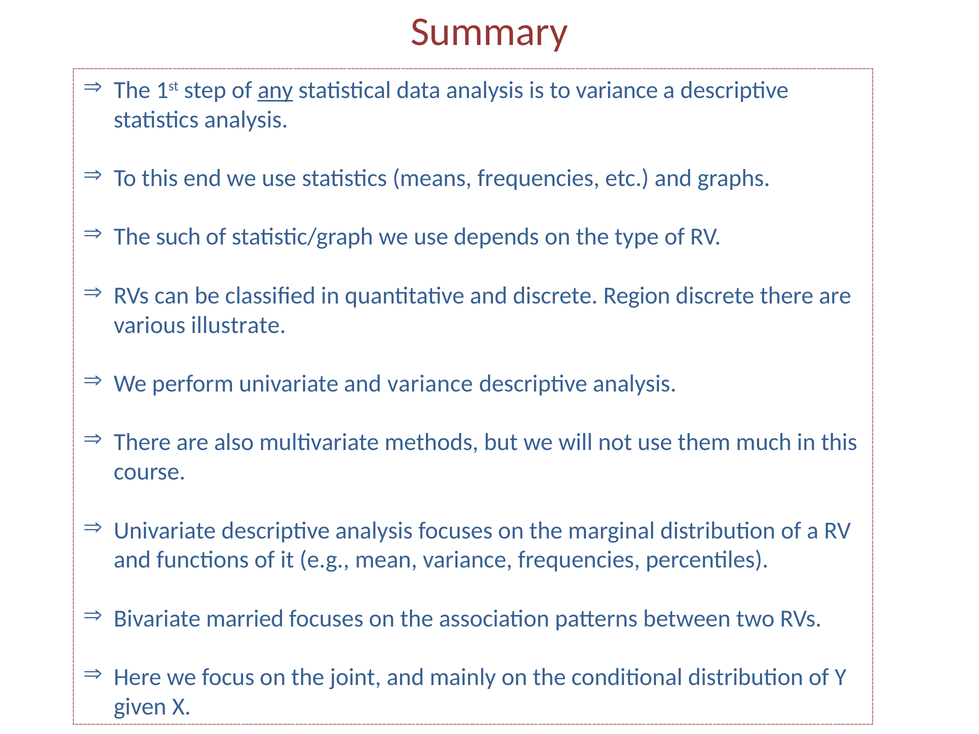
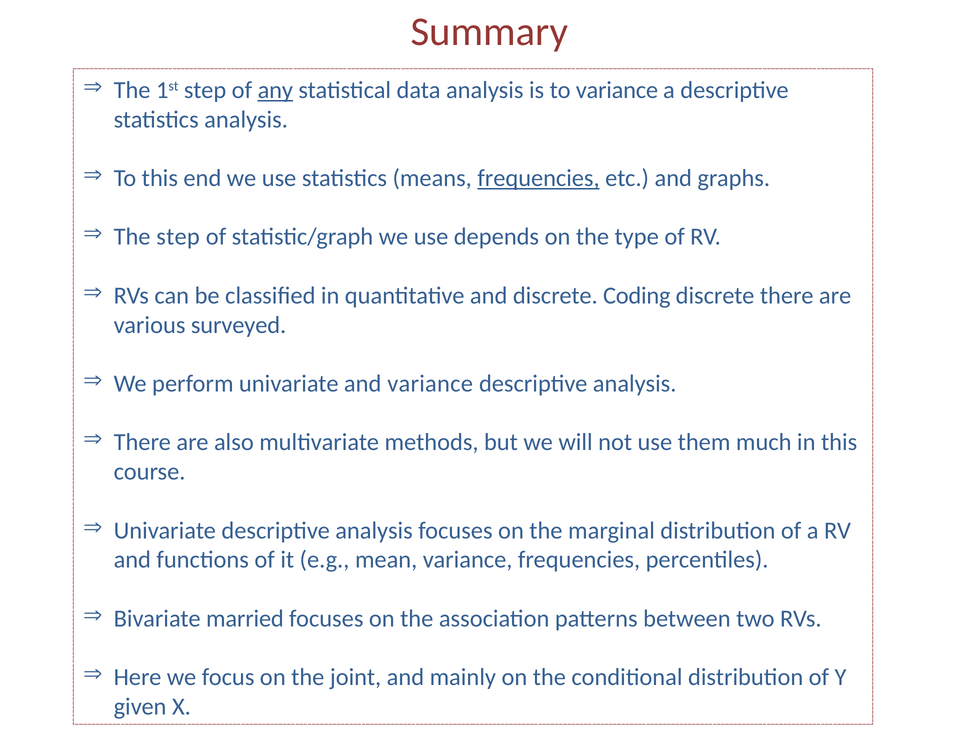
frequencies at (539, 178) underline: none -> present
The such: such -> step
Region: Region -> Coding
illustrate: illustrate -> surveyed
